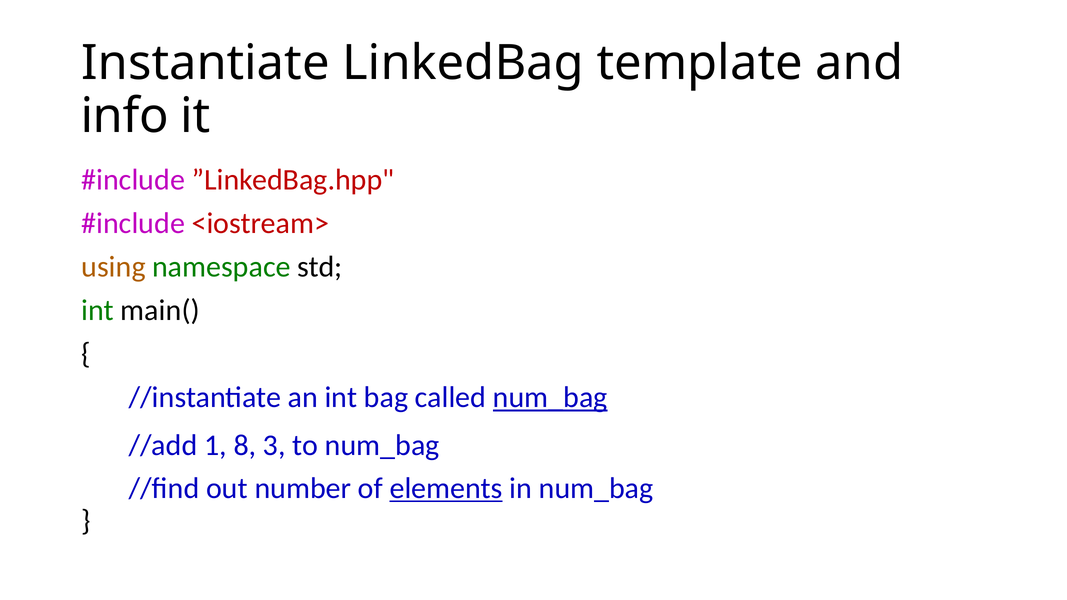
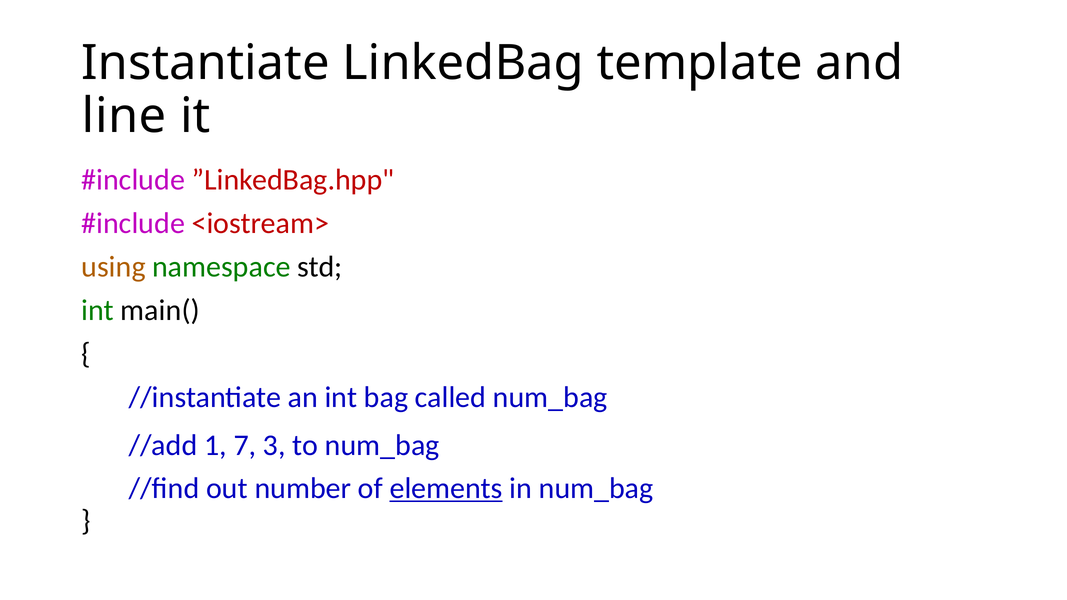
info: info -> line
num_bag at (550, 398) underline: present -> none
8: 8 -> 7
